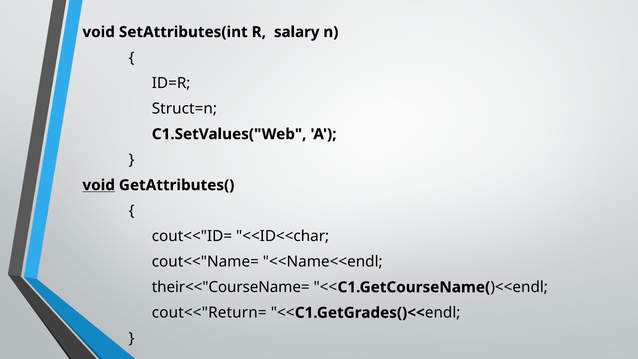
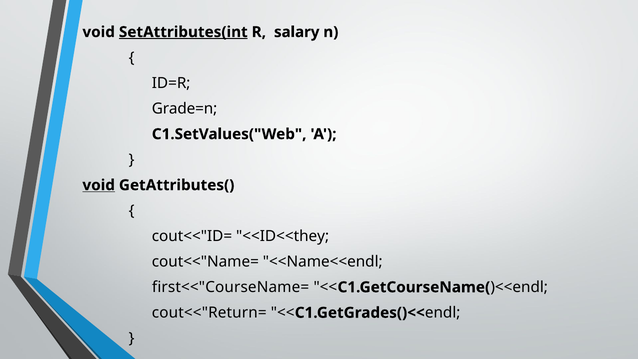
SetAttributes(int underline: none -> present
Struct=n: Struct=n -> Grade=n
<<ID<<char: <<ID<<char -> <<ID<<they
their<<"CourseName=: their<<"CourseName= -> first<<"CourseName=
